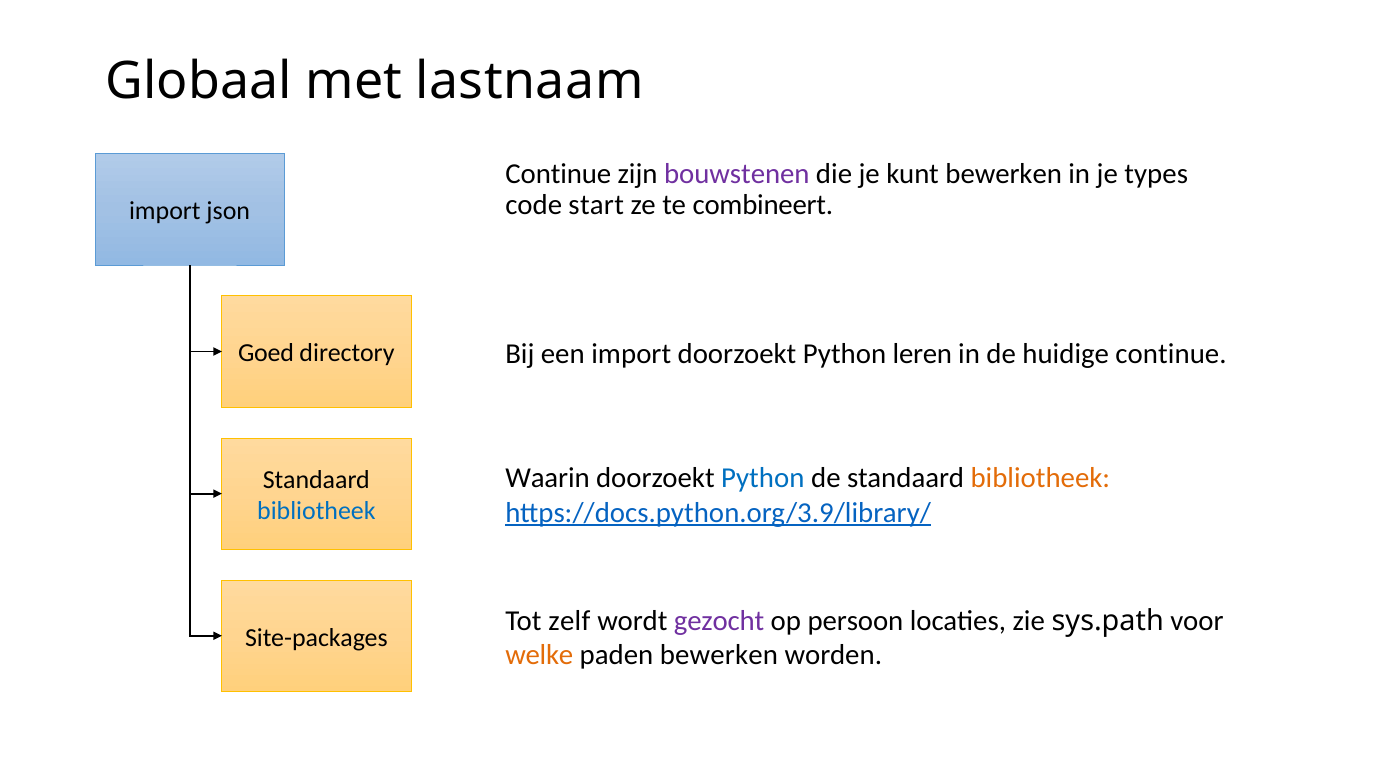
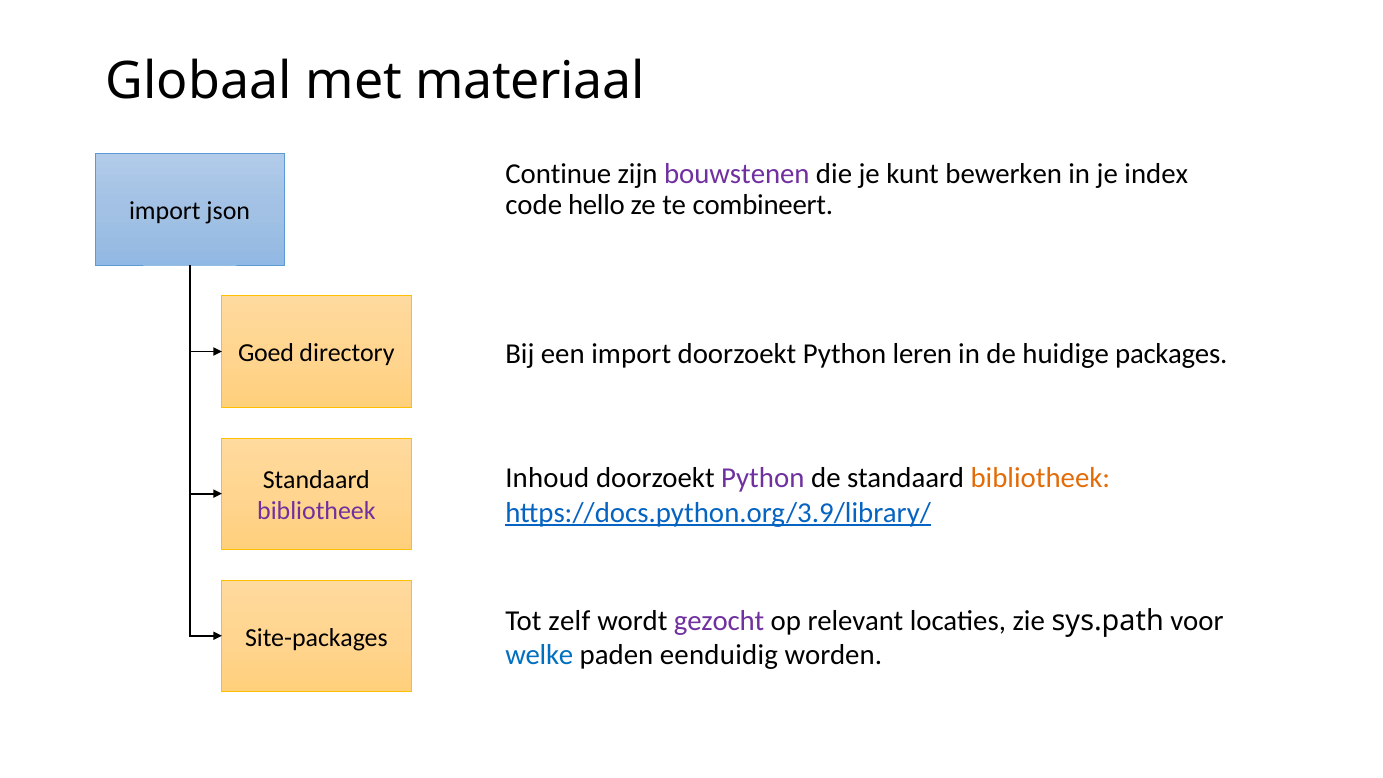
lastnaam: lastnaam -> materiaal
types: types -> index
start: start -> hello
huidige continue: continue -> packages
Waarin: Waarin -> Inhoud
Python at (763, 478) colour: blue -> purple
bibliotheek at (316, 511) colour: blue -> purple
persoon: persoon -> relevant
welke colour: orange -> blue
paden bewerken: bewerken -> eenduidig
